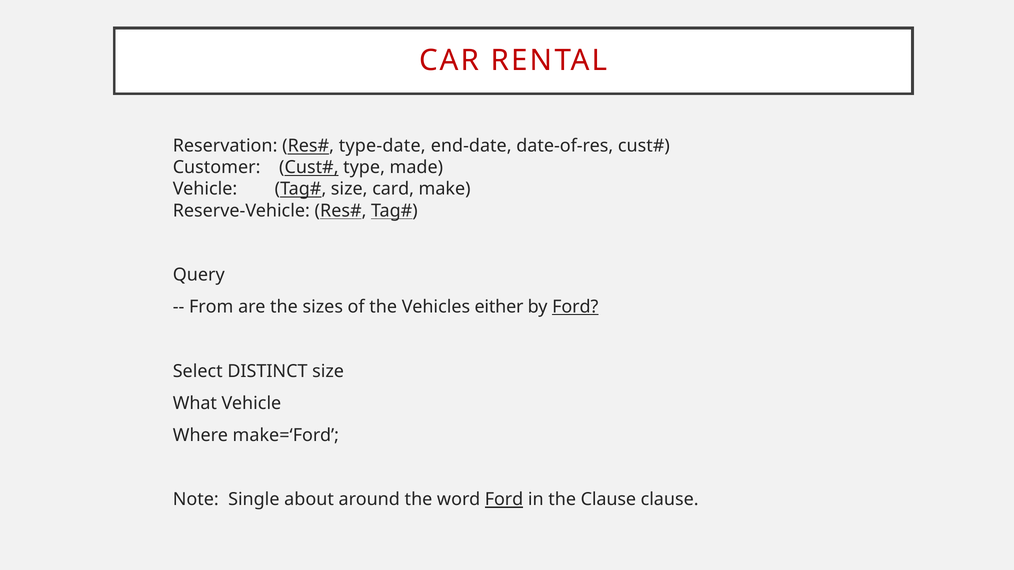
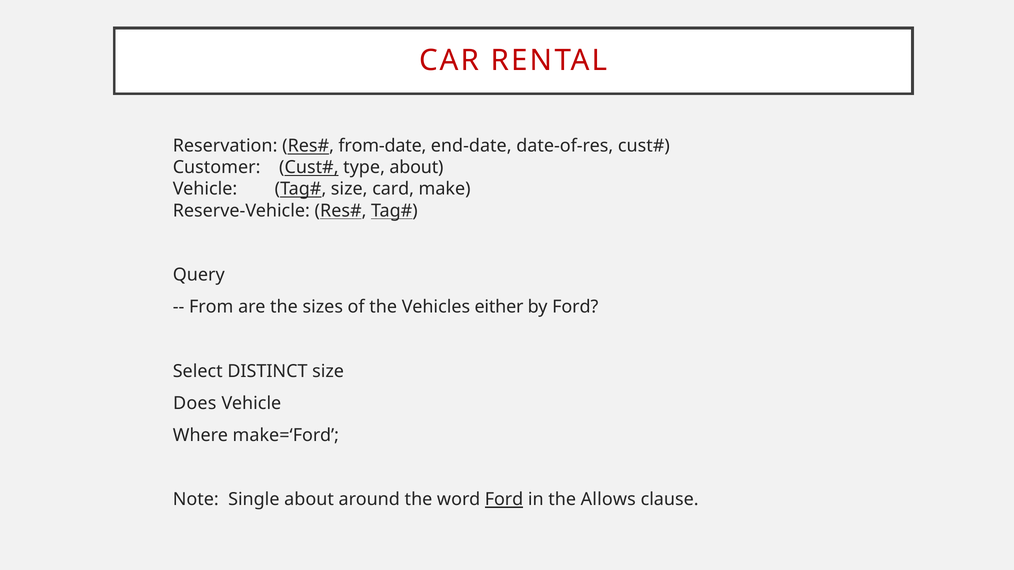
type-date: type-date -> from-date
type made: made -> about
Ford at (575, 307) underline: present -> none
What: What -> Does
the Clause: Clause -> Allows
